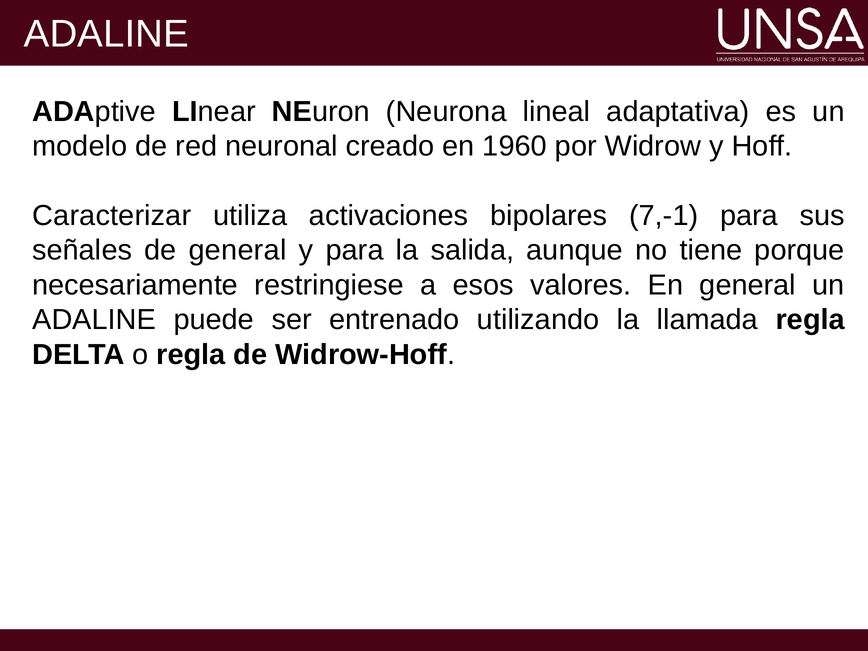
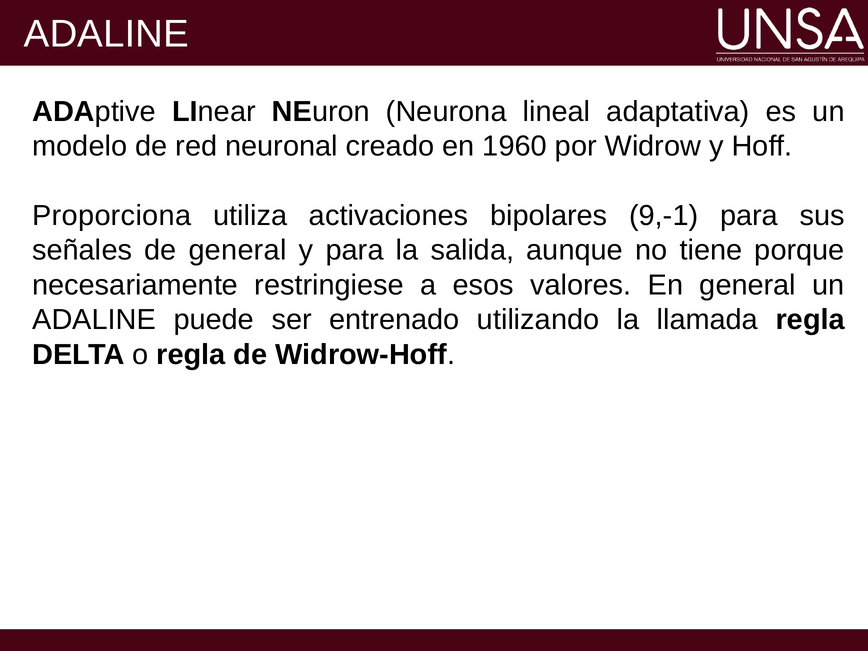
Caracterizar: Caracterizar -> Proporciona
7,-1: 7,-1 -> 9,-1
